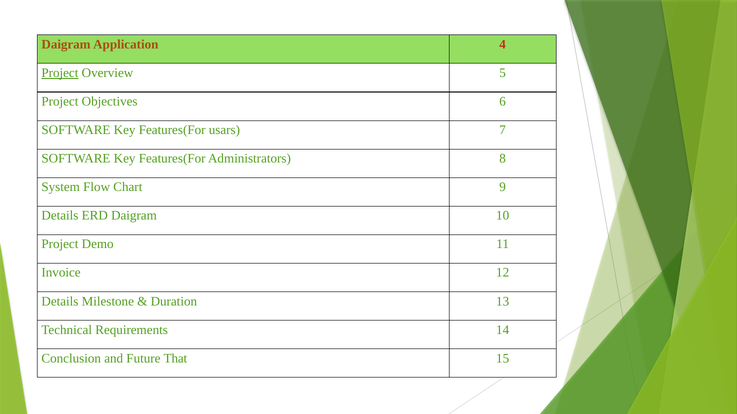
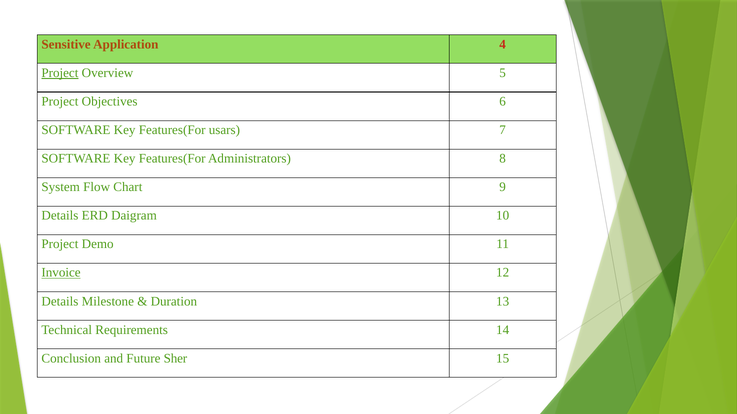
Daigram at (66, 44): Daigram -> Sensitive
Invoice underline: none -> present
That: That -> Sher
